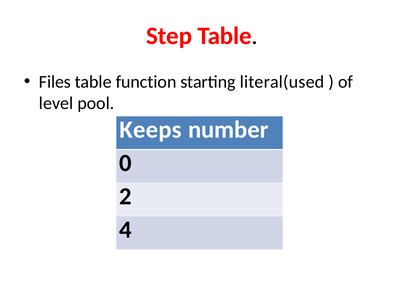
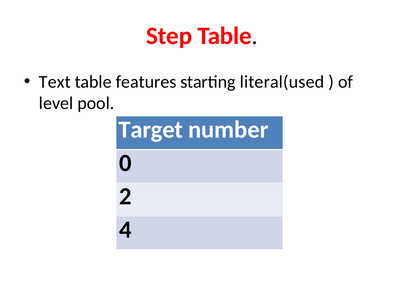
Files: Files -> Text
function: function -> features
Keeps: Keeps -> Target
